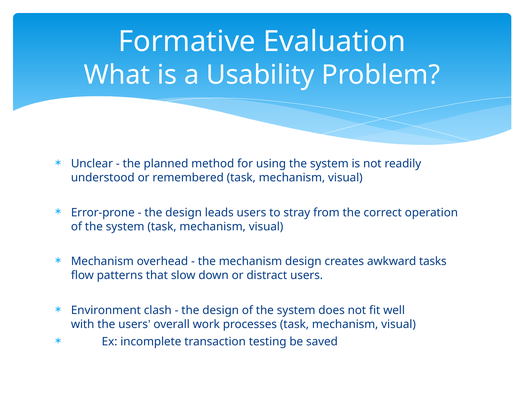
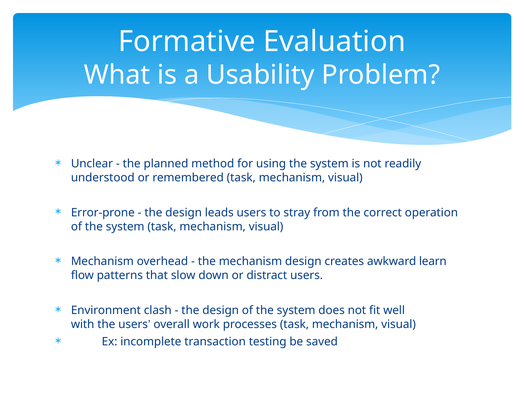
tasks: tasks -> learn
